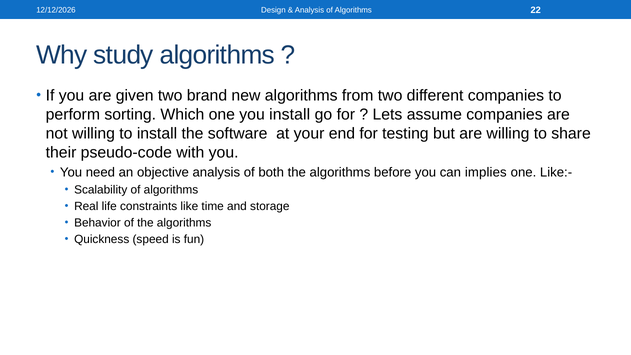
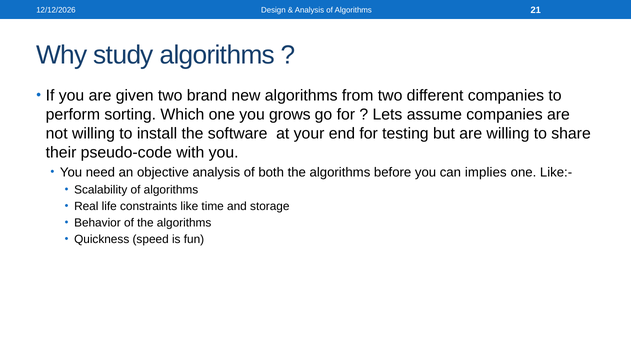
22: 22 -> 21
you install: install -> grows
